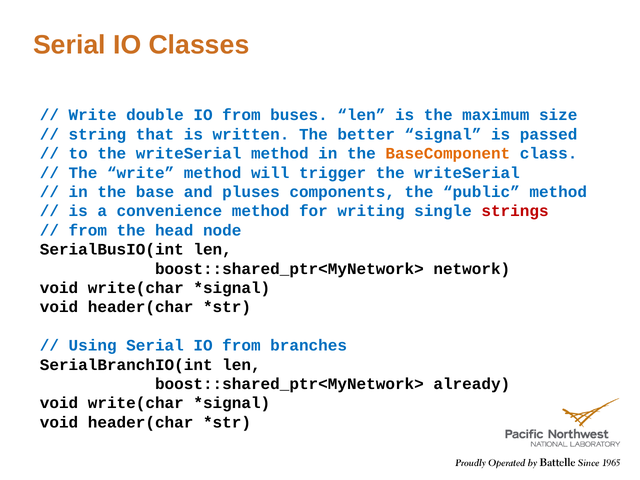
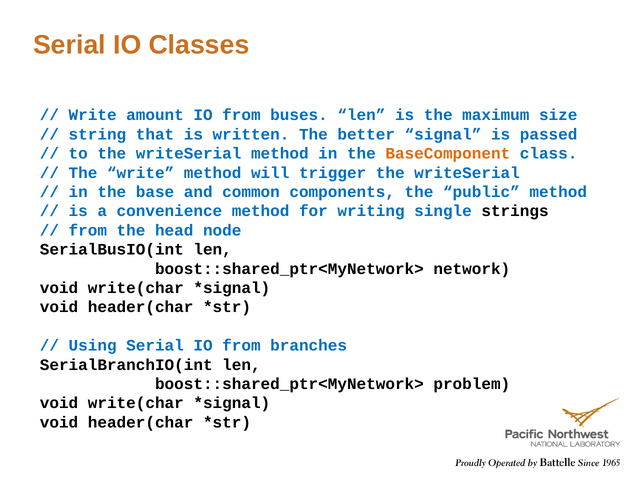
double: double -> amount
pluses: pluses -> common
strings colour: red -> black
already: already -> problem
